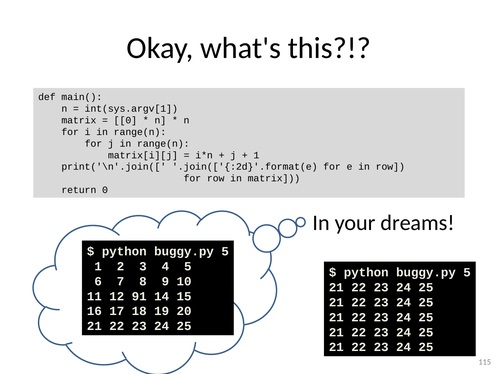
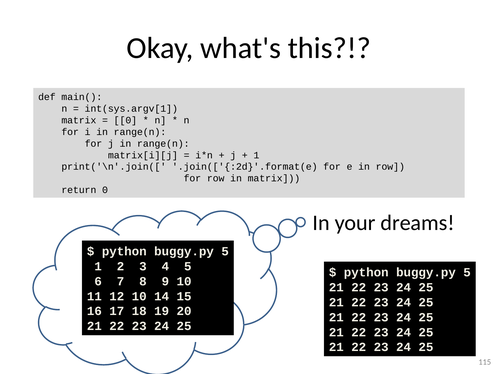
12 91: 91 -> 10
